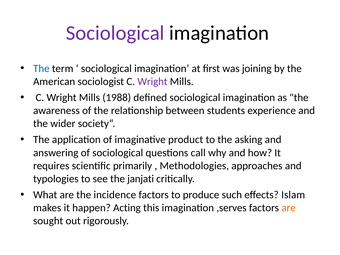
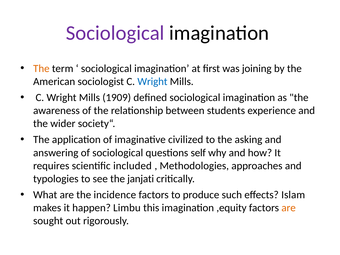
The at (41, 68) colour: blue -> orange
Wright at (152, 81) colour: purple -> blue
1988: 1988 -> 1909
product: product -> civilized
call: call -> self
primarily: primarily -> included
Acting: Acting -> Limbu
,serves: ,serves -> ,equity
